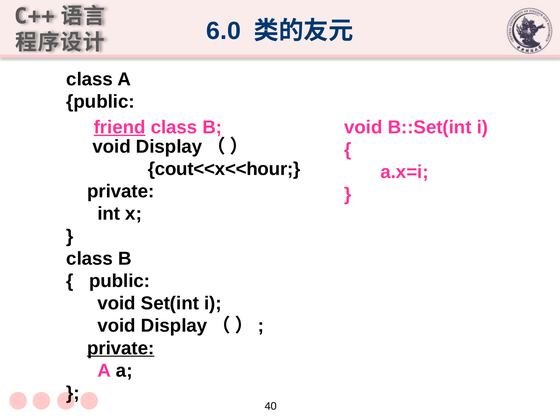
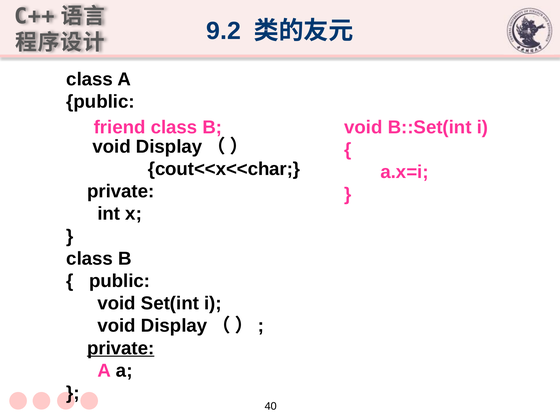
6.0: 6.0 -> 9.2
friend underline: present -> none
cout<<x<<hour: cout<<x<<hour -> cout<<x<<char
